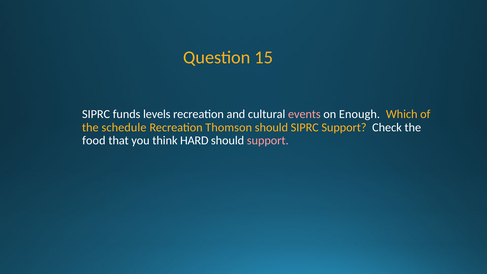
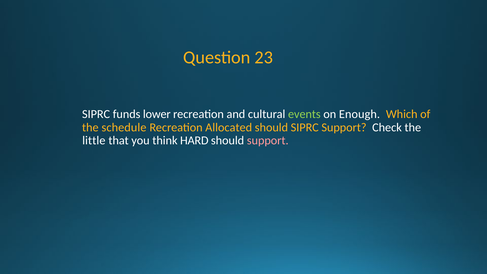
15: 15 -> 23
levels: levels -> lower
events colour: pink -> light green
Thomson: Thomson -> Allocated
food: food -> little
